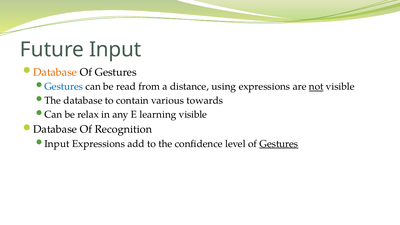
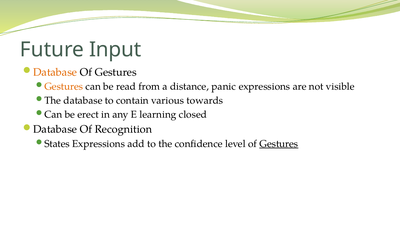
Gestures at (64, 87) colour: blue -> orange
using: using -> panic
not underline: present -> none
relax: relax -> erect
learning visible: visible -> closed
Input at (57, 144): Input -> States
